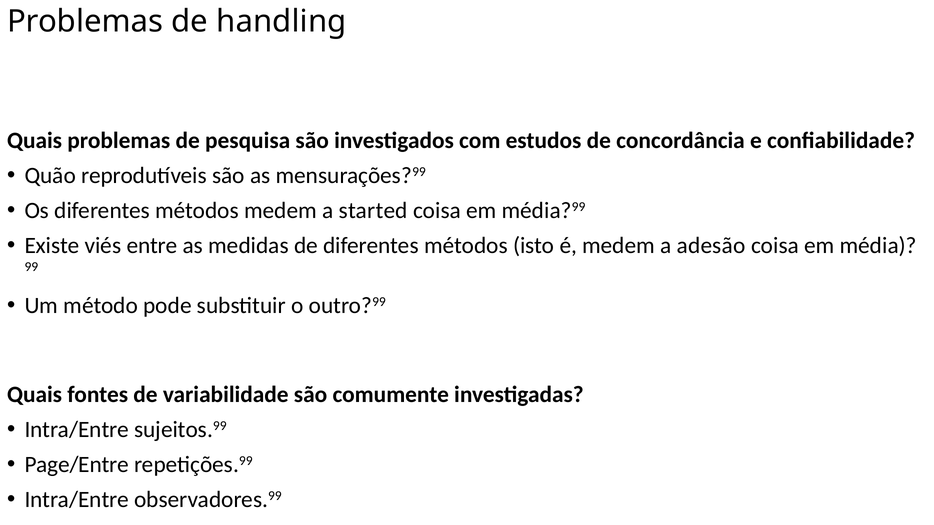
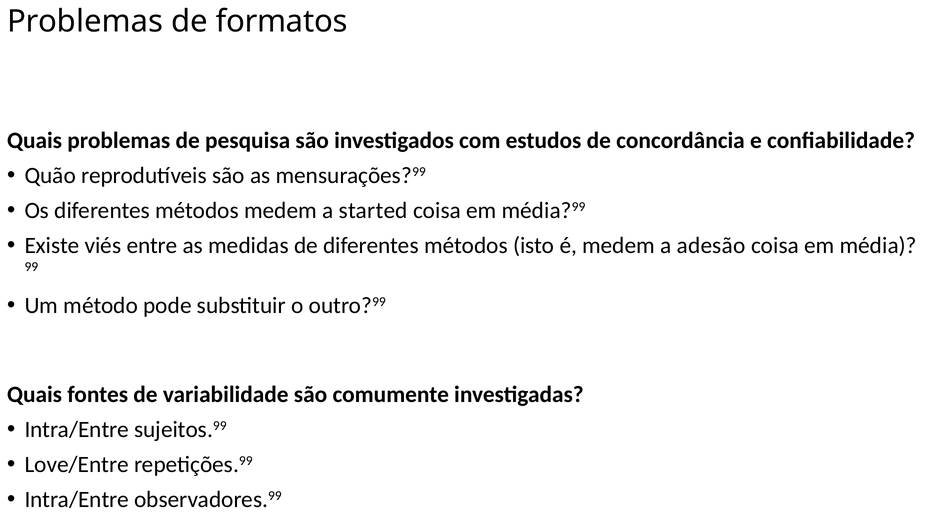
handling: handling -> formatos
Page/Entre: Page/Entre -> Love/Entre
